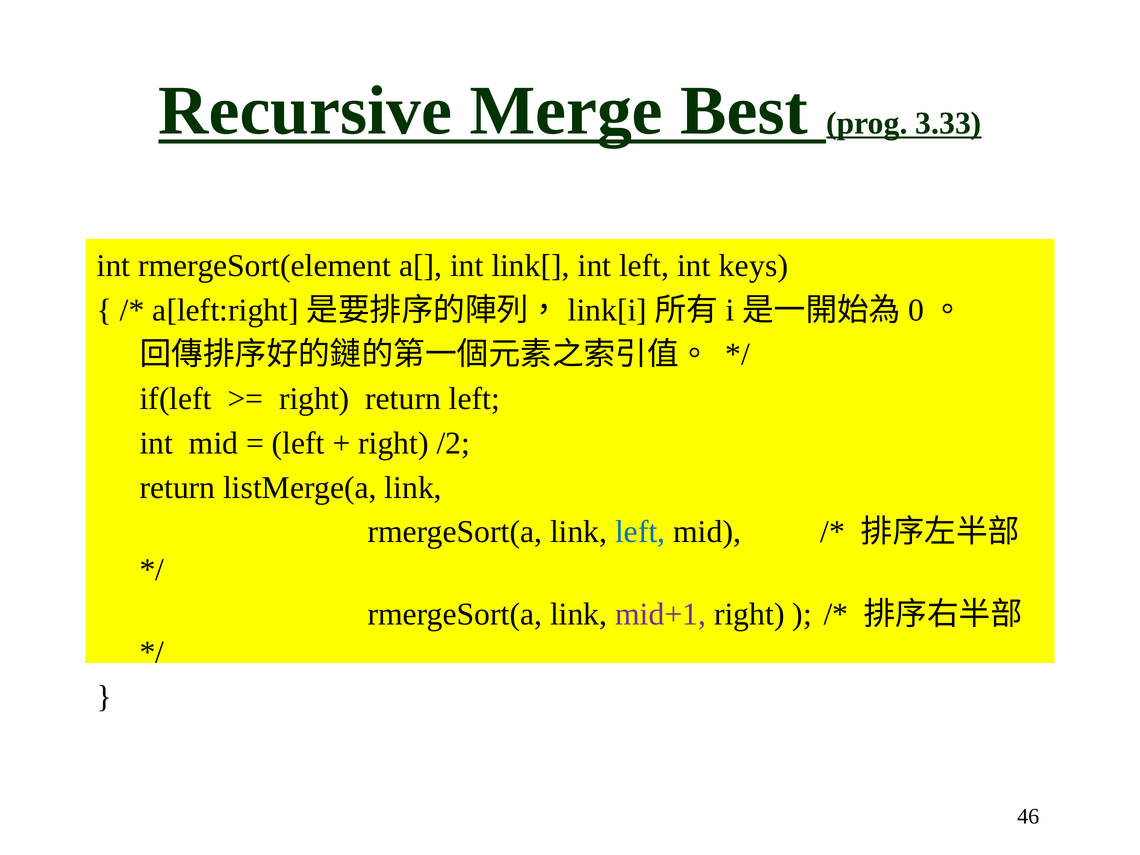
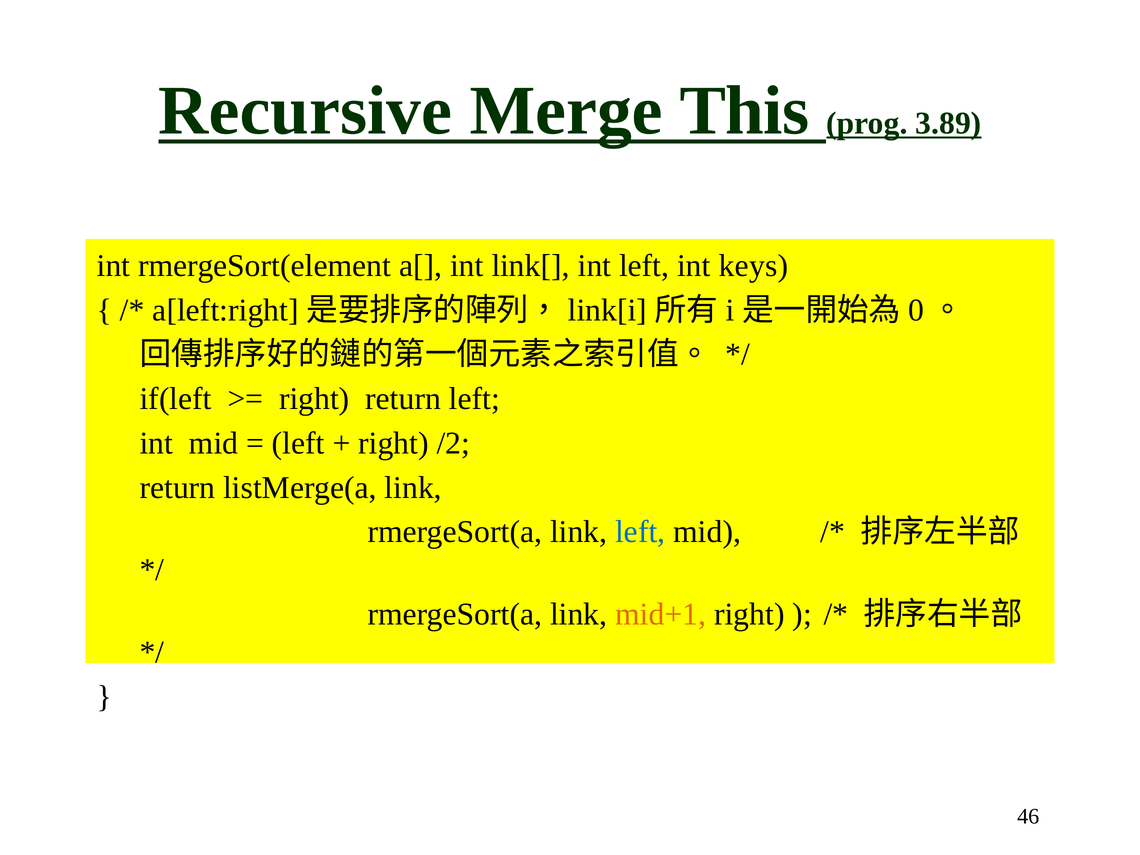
Best: Best -> This
3.33: 3.33 -> 3.89
mid+1 colour: purple -> orange
